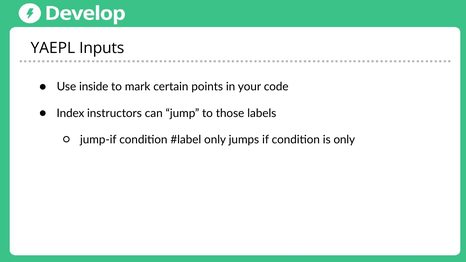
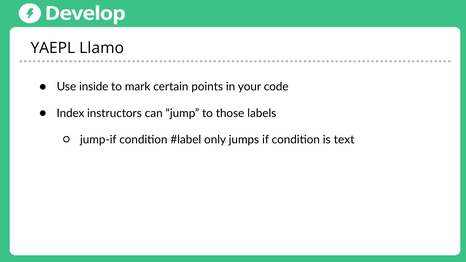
Inputs: Inputs -> Llamo
is only: only -> text
